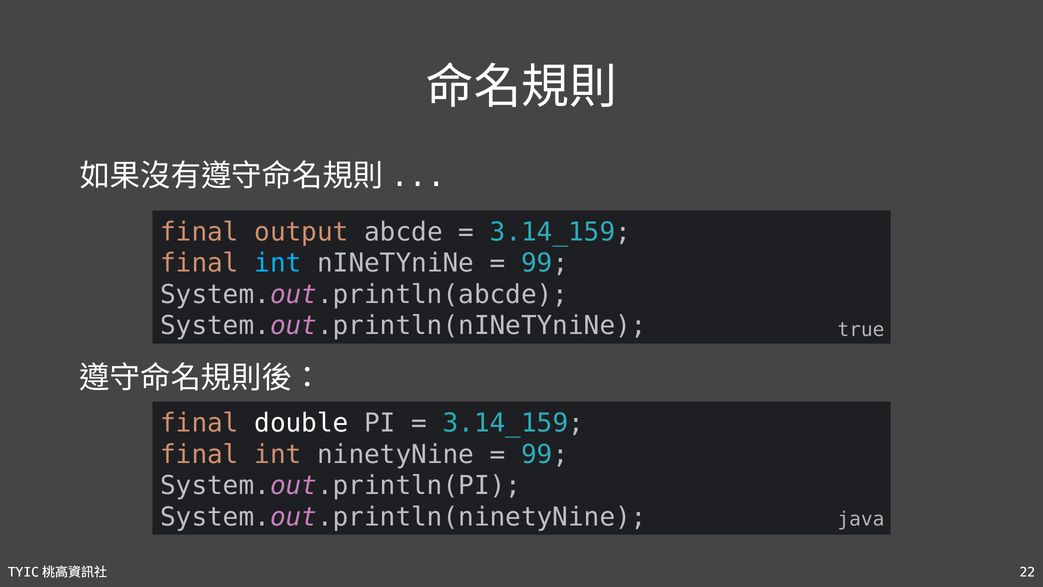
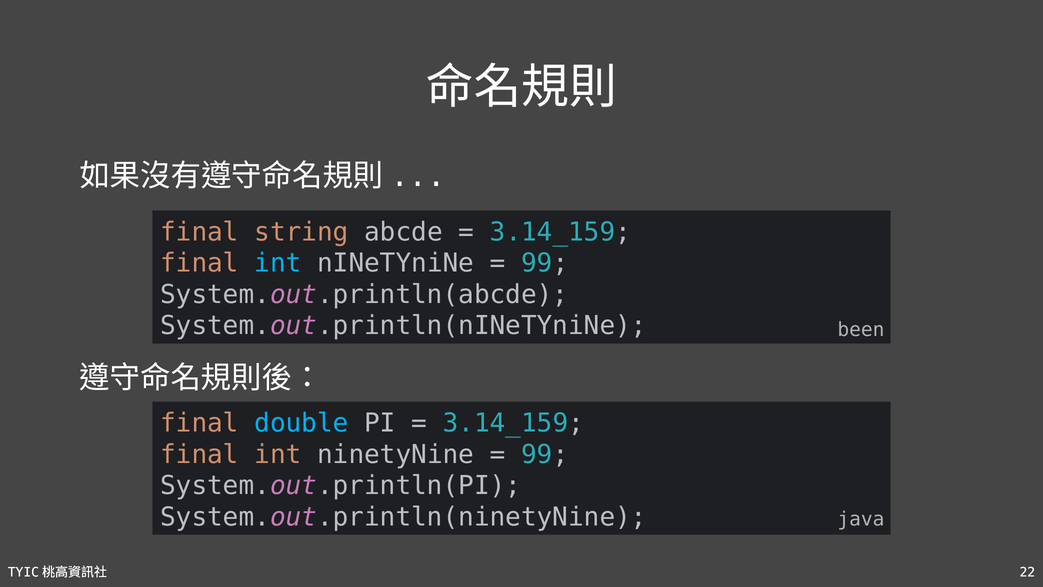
output: output -> string
true: true -> been
double colour: white -> light blue
